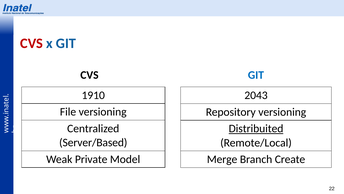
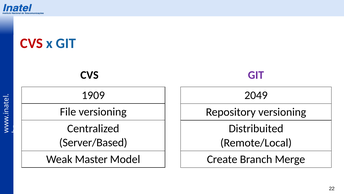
GIT at (256, 75) colour: blue -> purple
1910: 1910 -> 1909
2043: 2043 -> 2049
Distribuited underline: present -> none
Private: Private -> Master
Merge: Merge -> Create
Create: Create -> Merge
